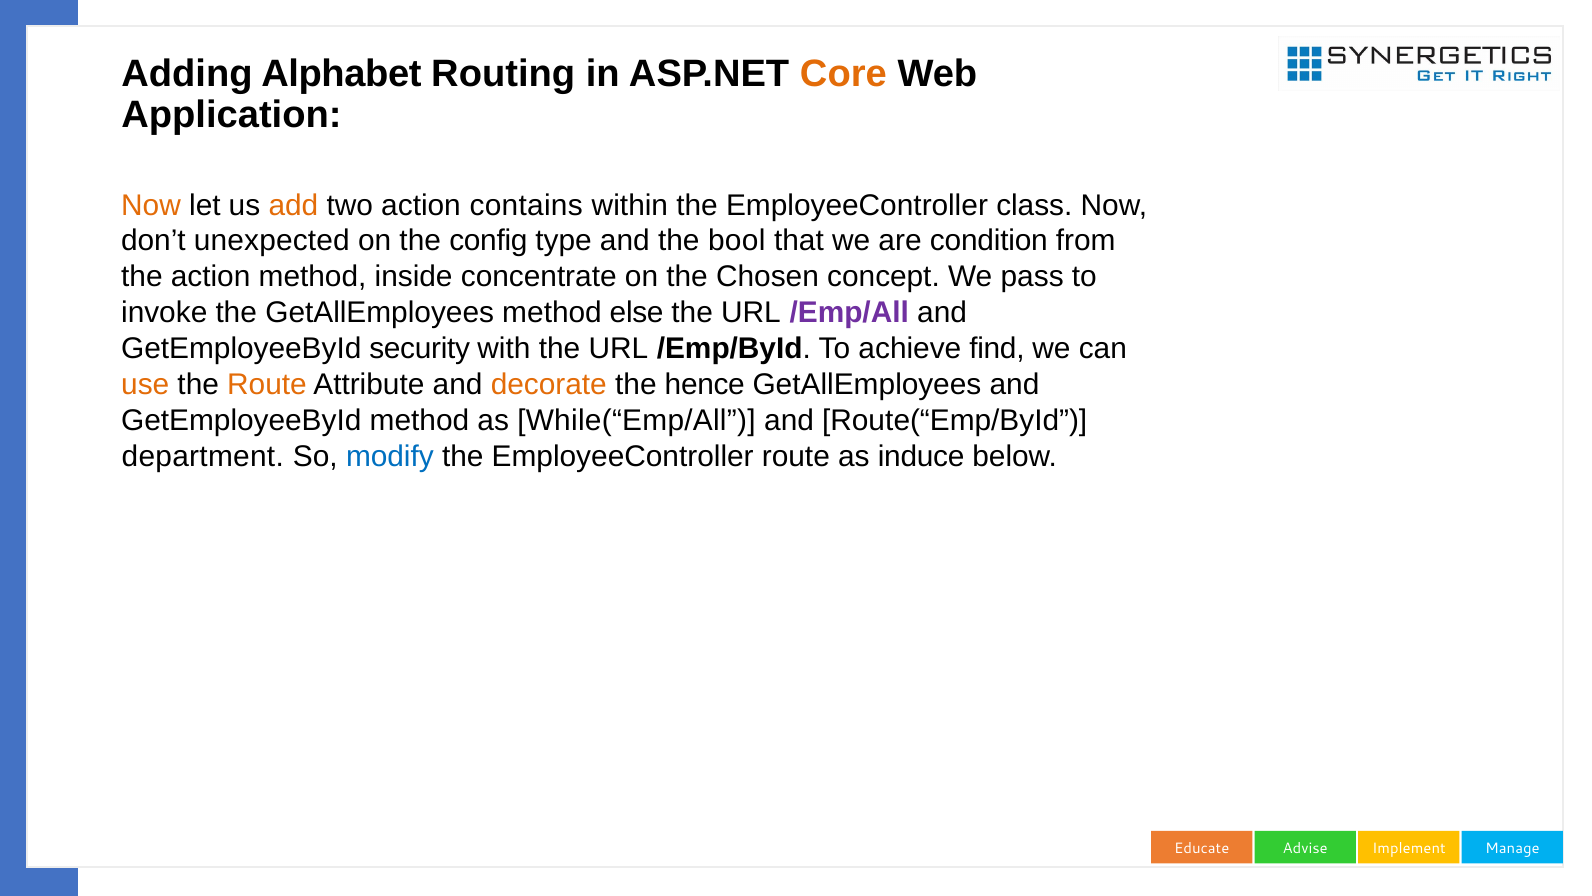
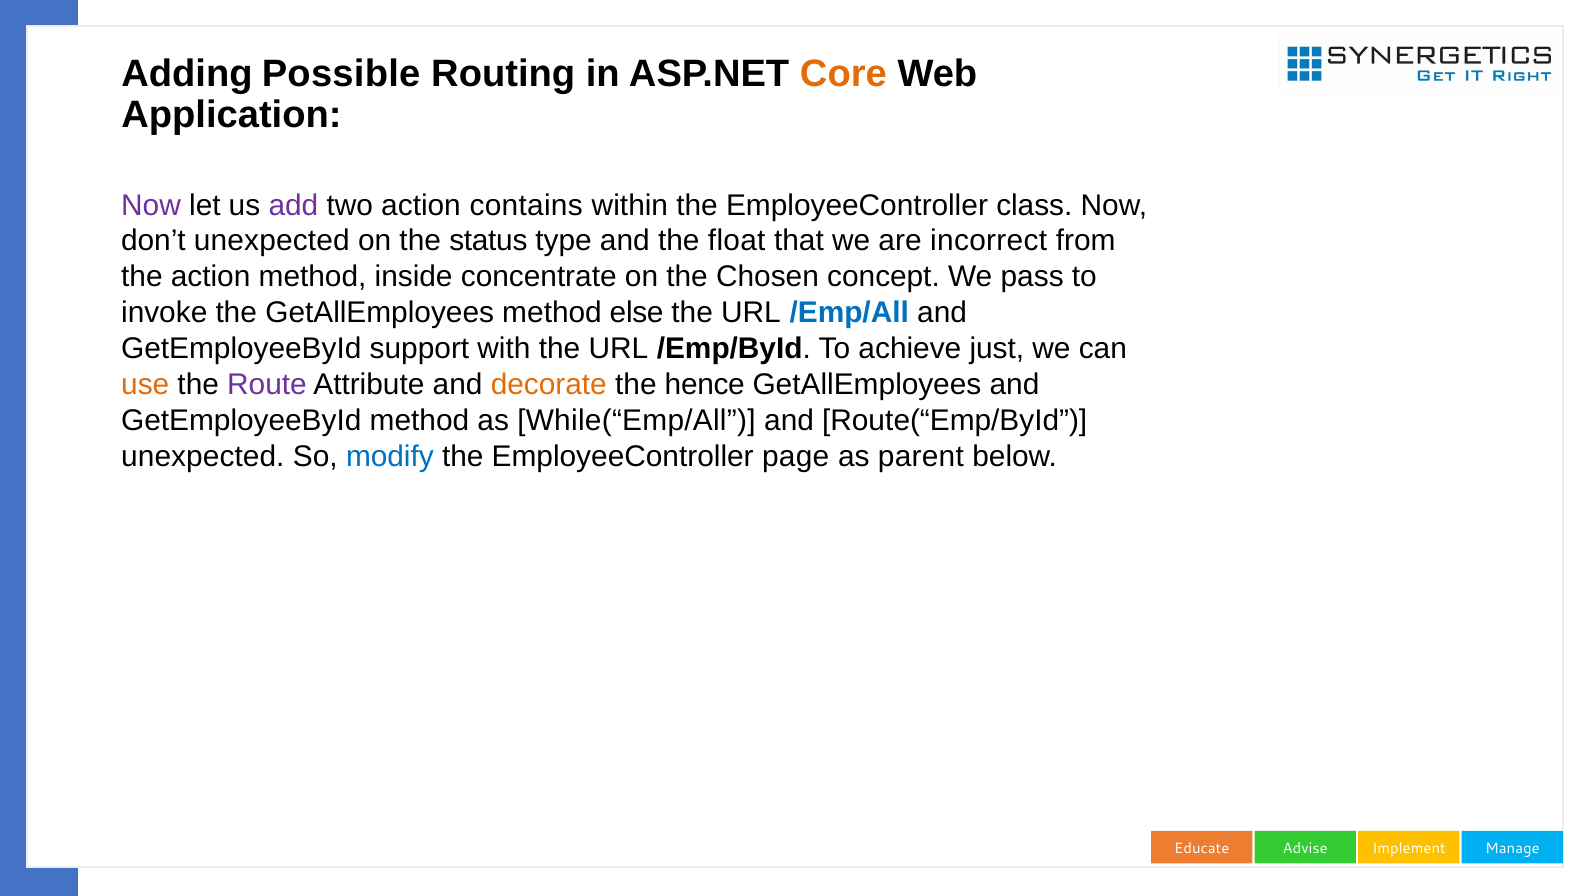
Alphabet: Alphabet -> Possible
Now at (151, 205) colour: orange -> purple
add colour: orange -> purple
config: config -> status
bool: bool -> float
condition: condition -> incorrect
/Emp/All colour: purple -> blue
security: security -> support
find: find -> just
Route at (267, 384) colour: orange -> purple
department at (203, 456): department -> unexpected
EmployeeController route: route -> page
induce: induce -> parent
